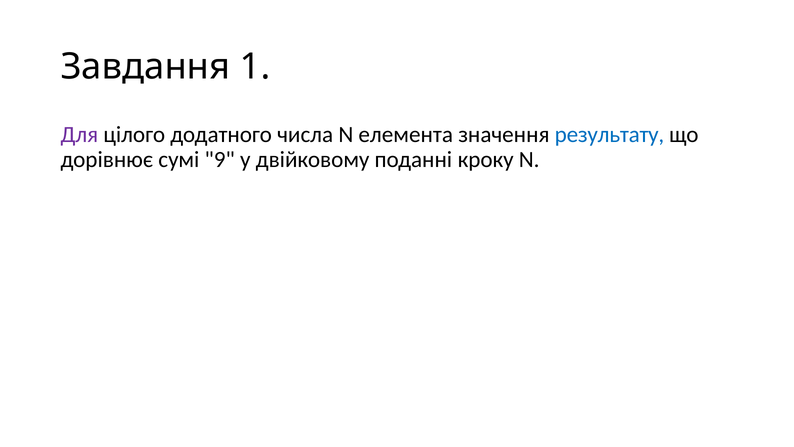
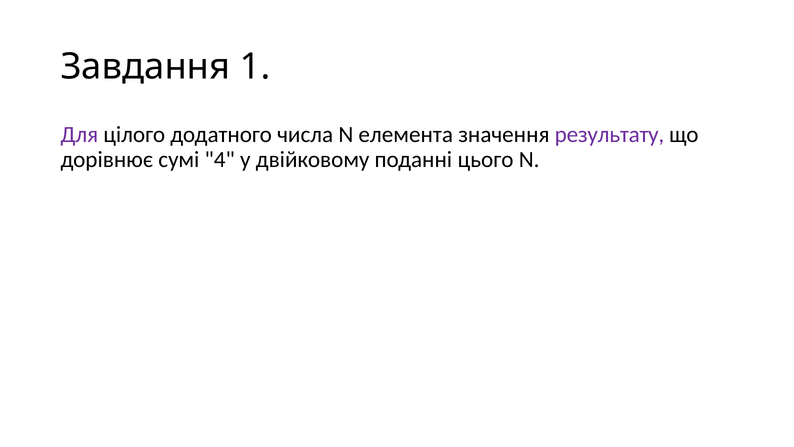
результату colour: blue -> purple
9: 9 -> 4
кроку: кроку -> цього
